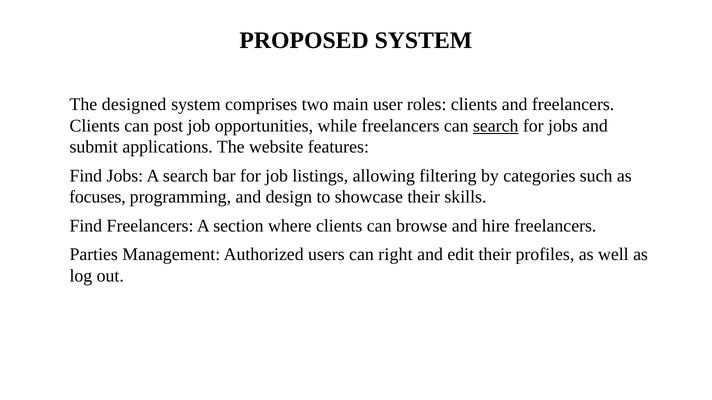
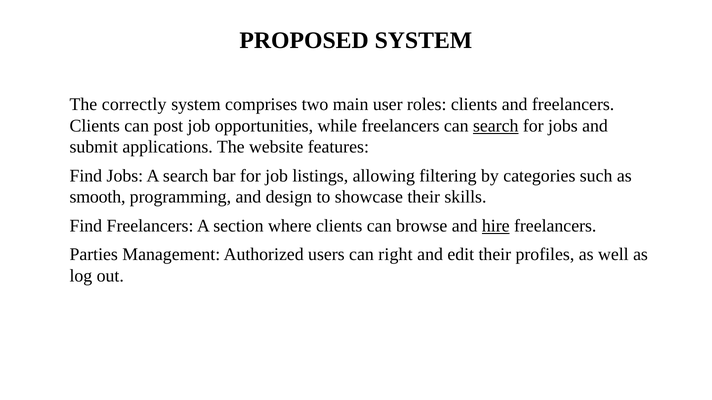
designed: designed -> correctly
focuses: focuses -> smooth
hire underline: none -> present
